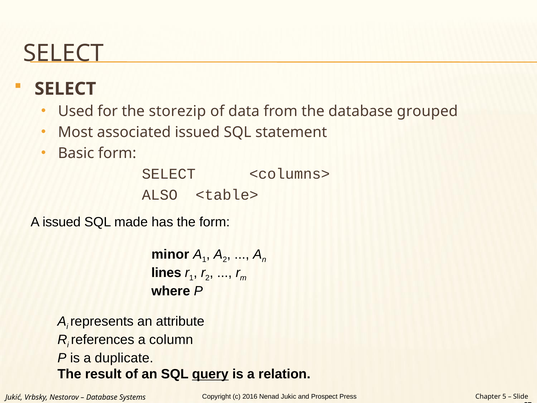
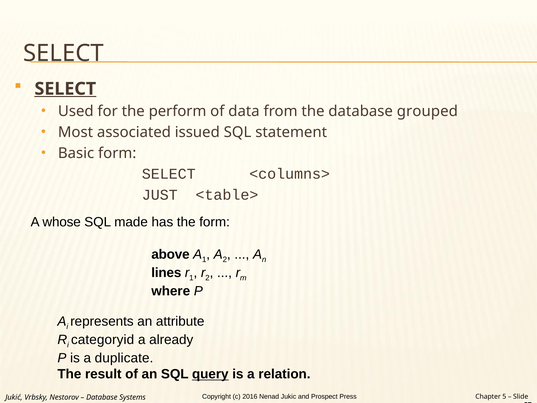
SELECT at (65, 89) underline: none -> present
storezip: storezip -> perform
ALSO: ALSO -> JUST
A issued: issued -> whose
minor: minor -> above
references: references -> categoryid
column: column -> already
